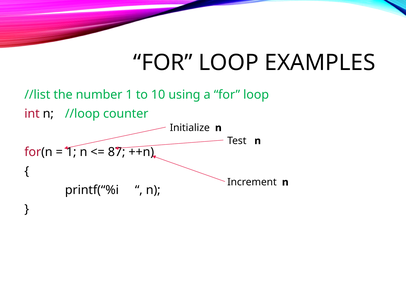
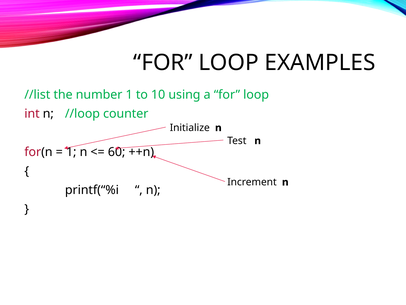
87: 87 -> 60
